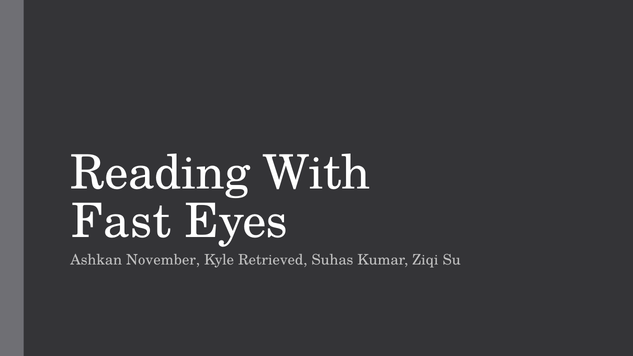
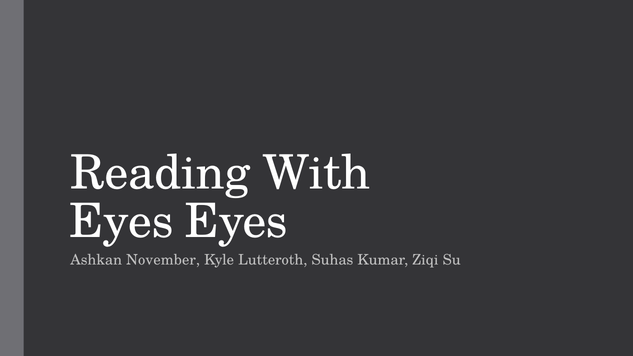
Fast at (121, 222): Fast -> Eyes
Retrieved: Retrieved -> Lutteroth
